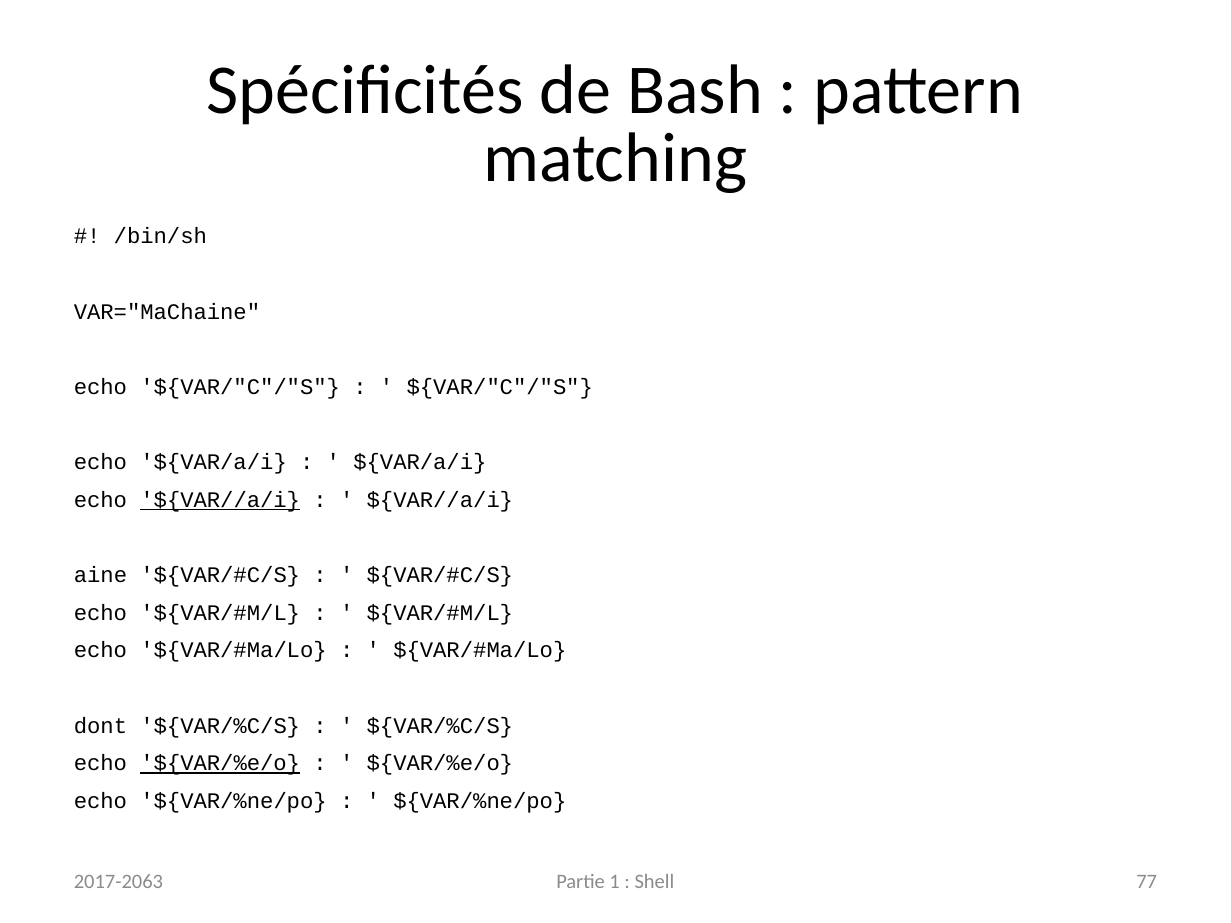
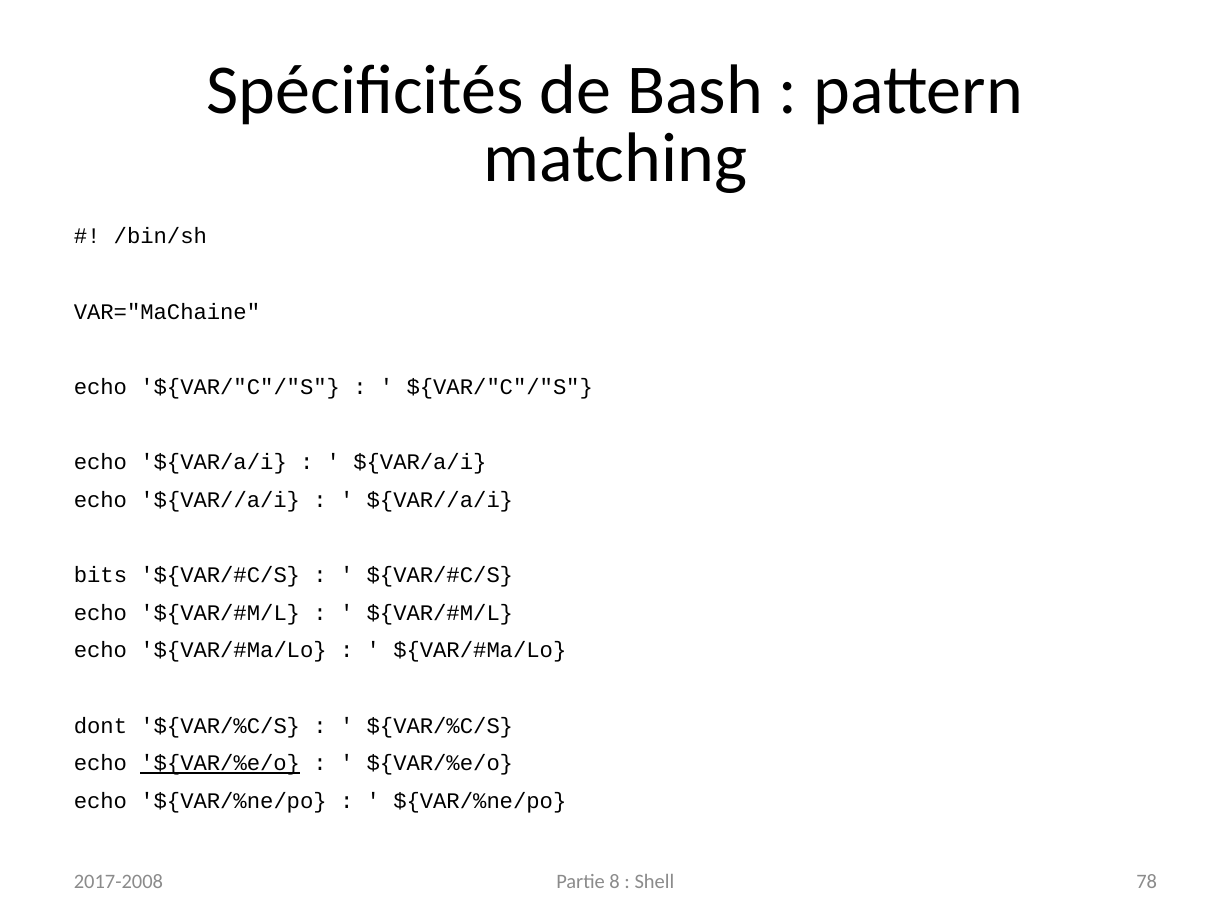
${VAR//a/i at (220, 500) underline: present -> none
aine: aine -> bits
1: 1 -> 8
77: 77 -> 78
2017-2063: 2017-2063 -> 2017-2008
